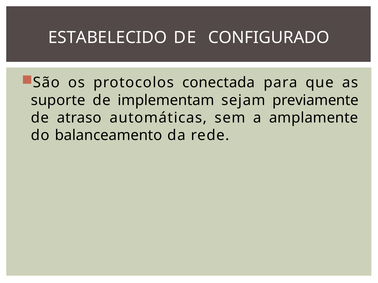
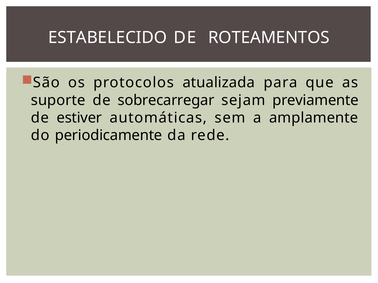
CONFIGURADO: CONFIGURADO -> ROTEAMENTOS
conectada: conectada -> atualizada
implementam: implementam -> sobrecarregar
atraso: atraso -> estiver
balanceamento: balanceamento -> periodicamente
